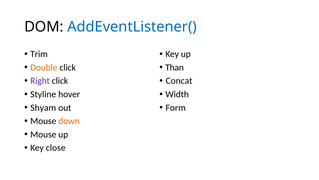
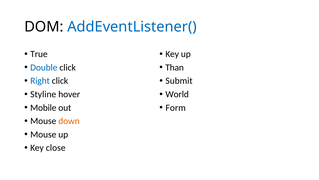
Trim: Trim -> True
Double colour: orange -> blue
Right colour: purple -> blue
Concat: Concat -> Submit
Width: Width -> World
Shyam: Shyam -> Mobile
